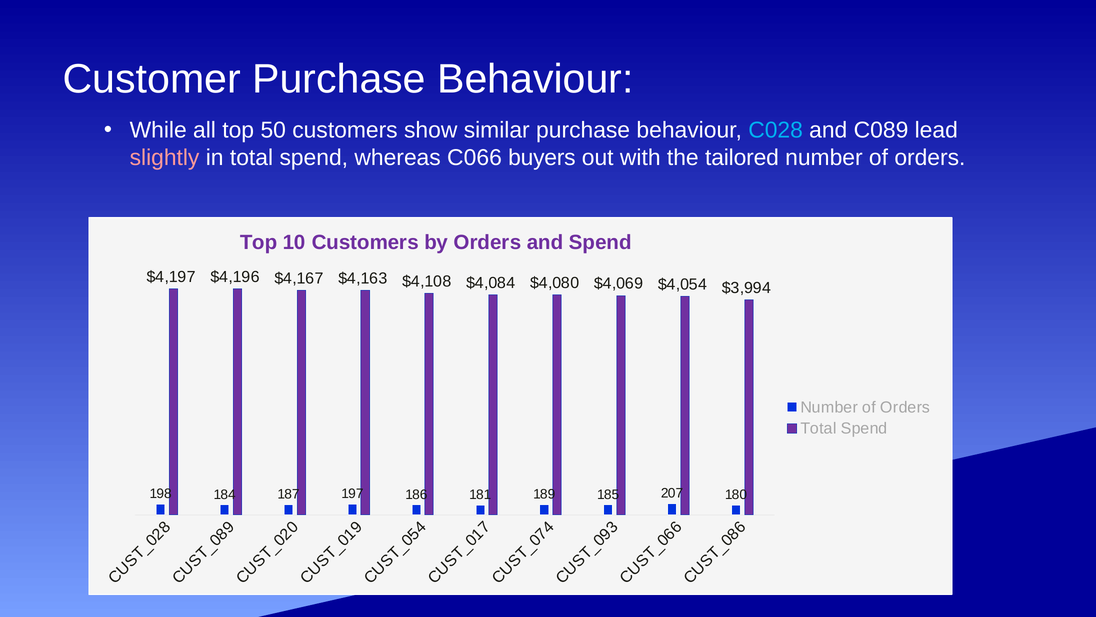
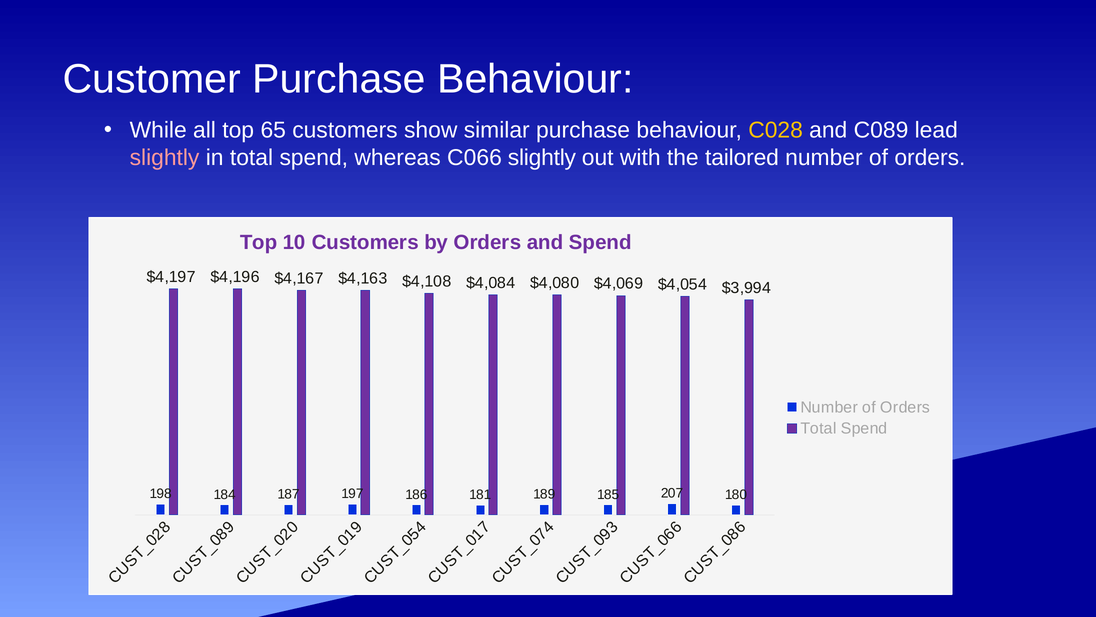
50: 50 -> 65
C028 colour: light blue -> yellow
C066 buyers: buyers -> slightly
